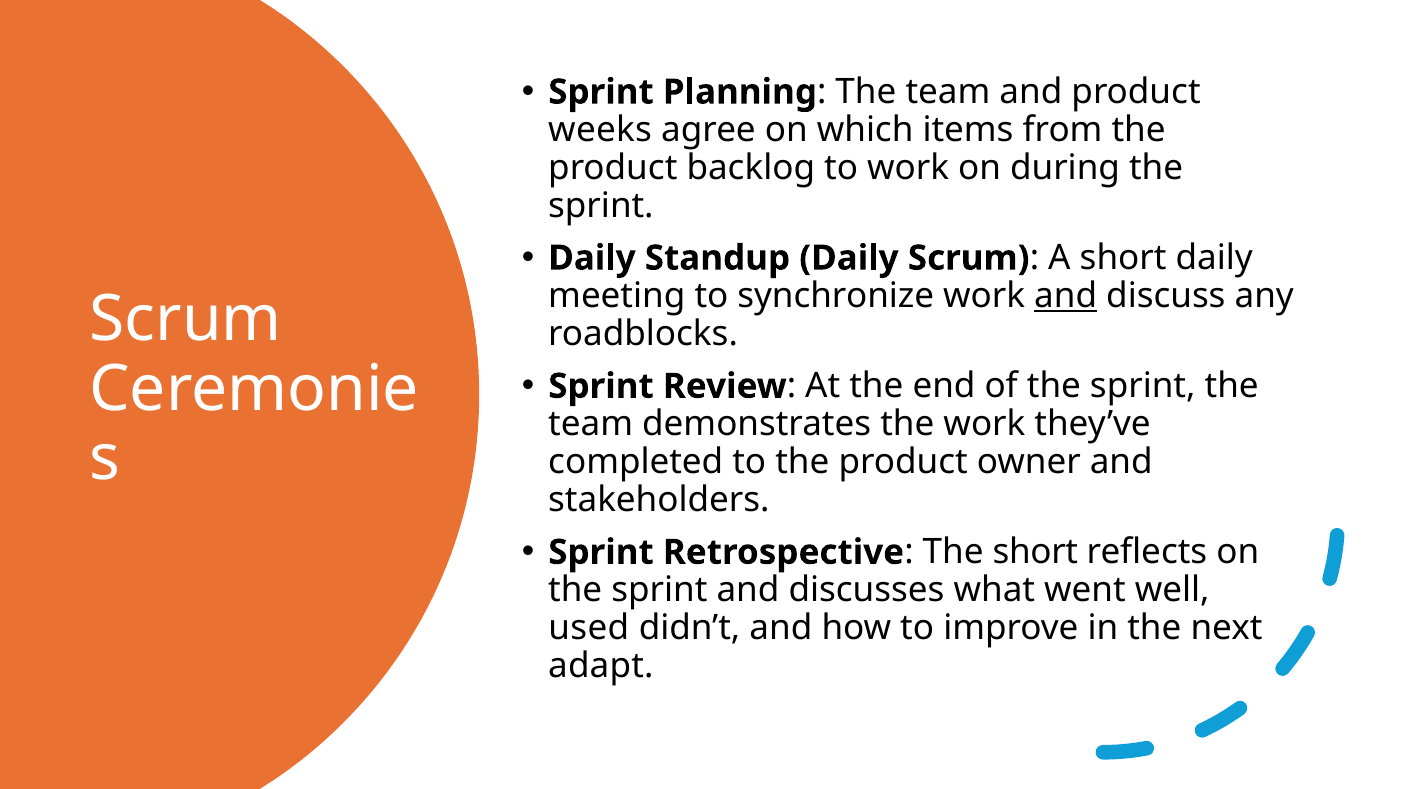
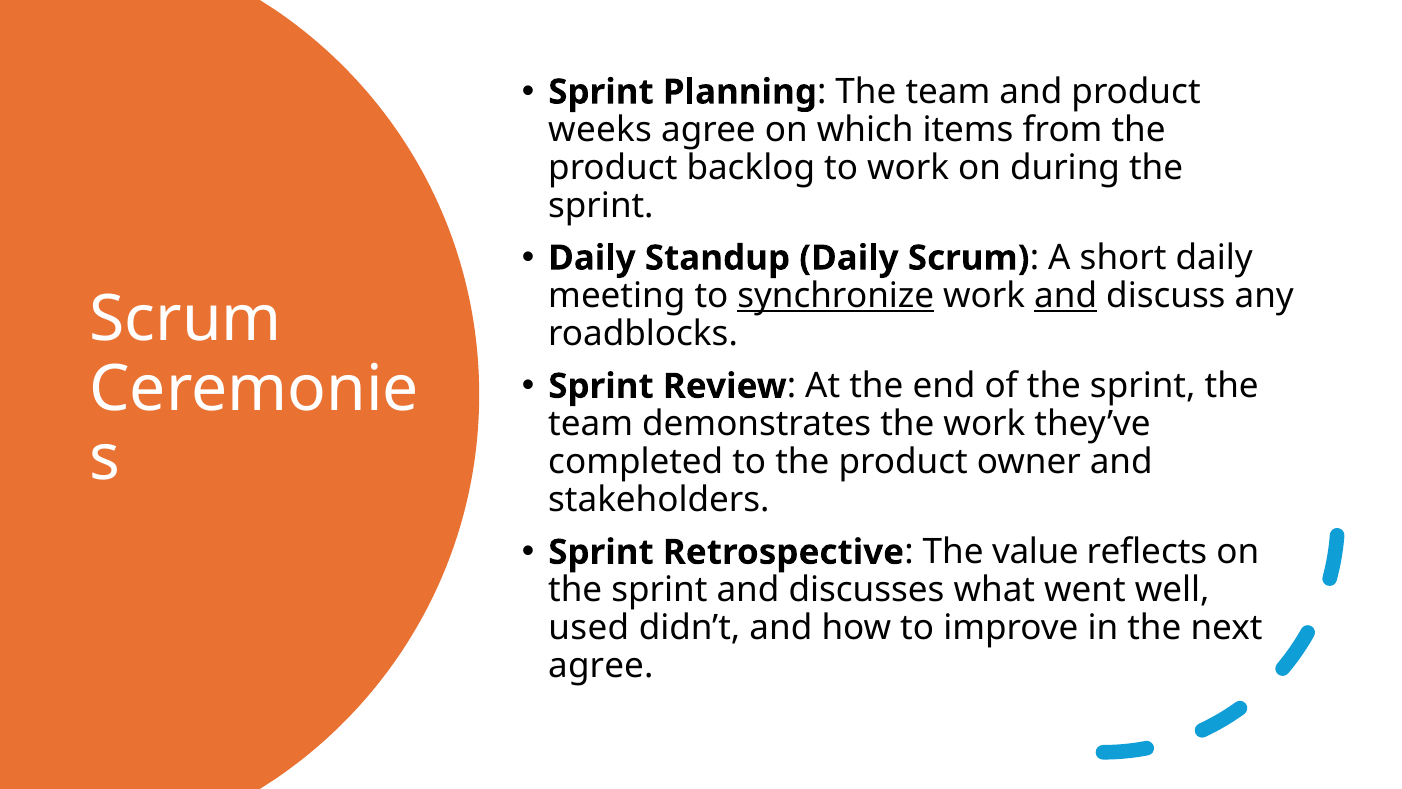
synchronize underline: none -> present
The short: short -> value
adapt at (601, 666): adapt -> agree
